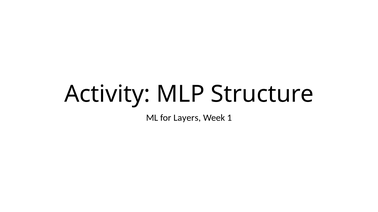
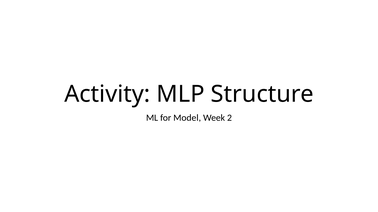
Layers: Layers -> Model
1: 1 -> 2
